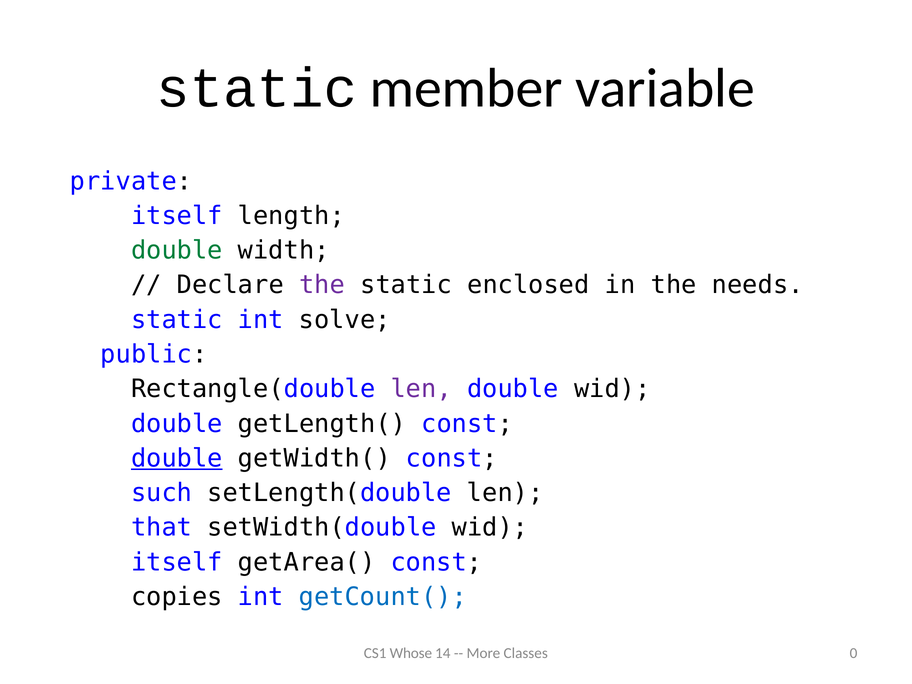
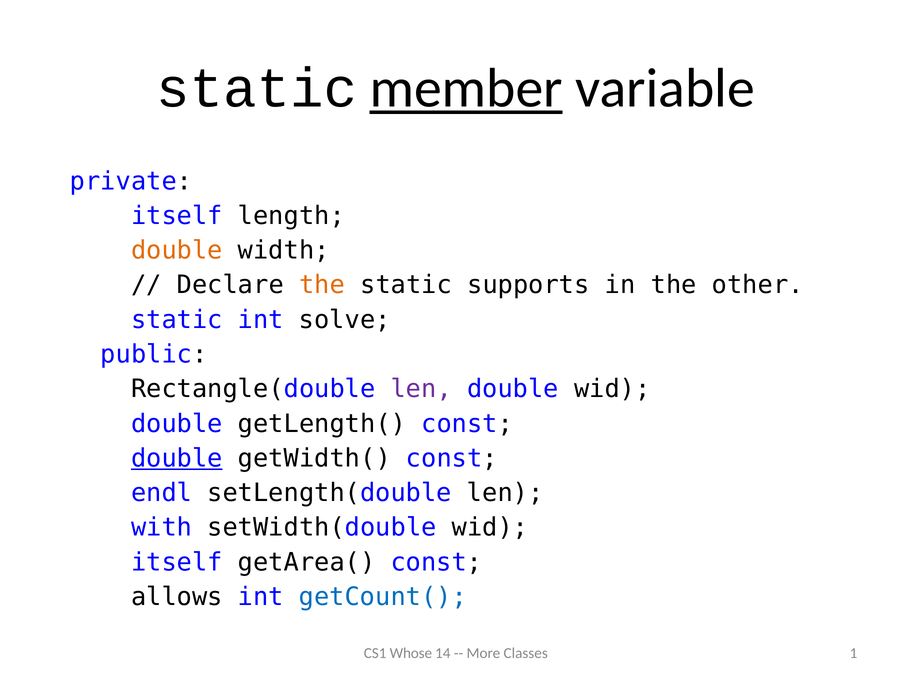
member underline: none -> present
double at (177, 250) colour: green -> orange
the at (322, 285) colour: purple -> orange
enclosed: enclosed -> supports
needs: needs -> other
such: such -> endl
that: that -> with
copies: copies -> allows
0: 0 -> 1
